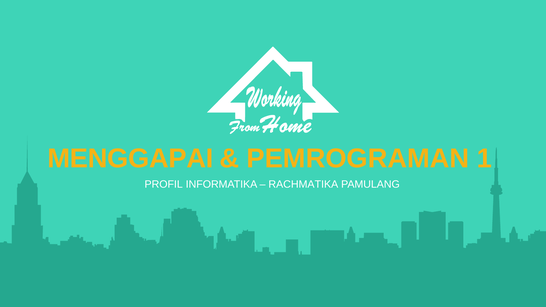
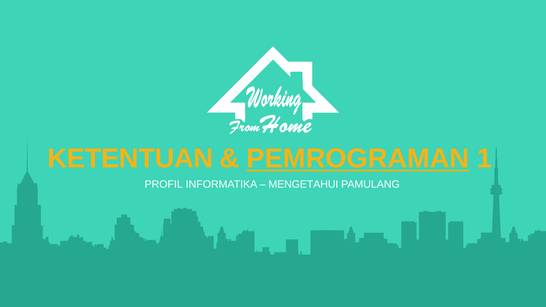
MENGGAPAI: MENGGAPAI -> KETENTUAN
PEMROGRAMAN underline: none -> present
RACHMATIKA: RACHMATIKA -> MENGETAHUI
